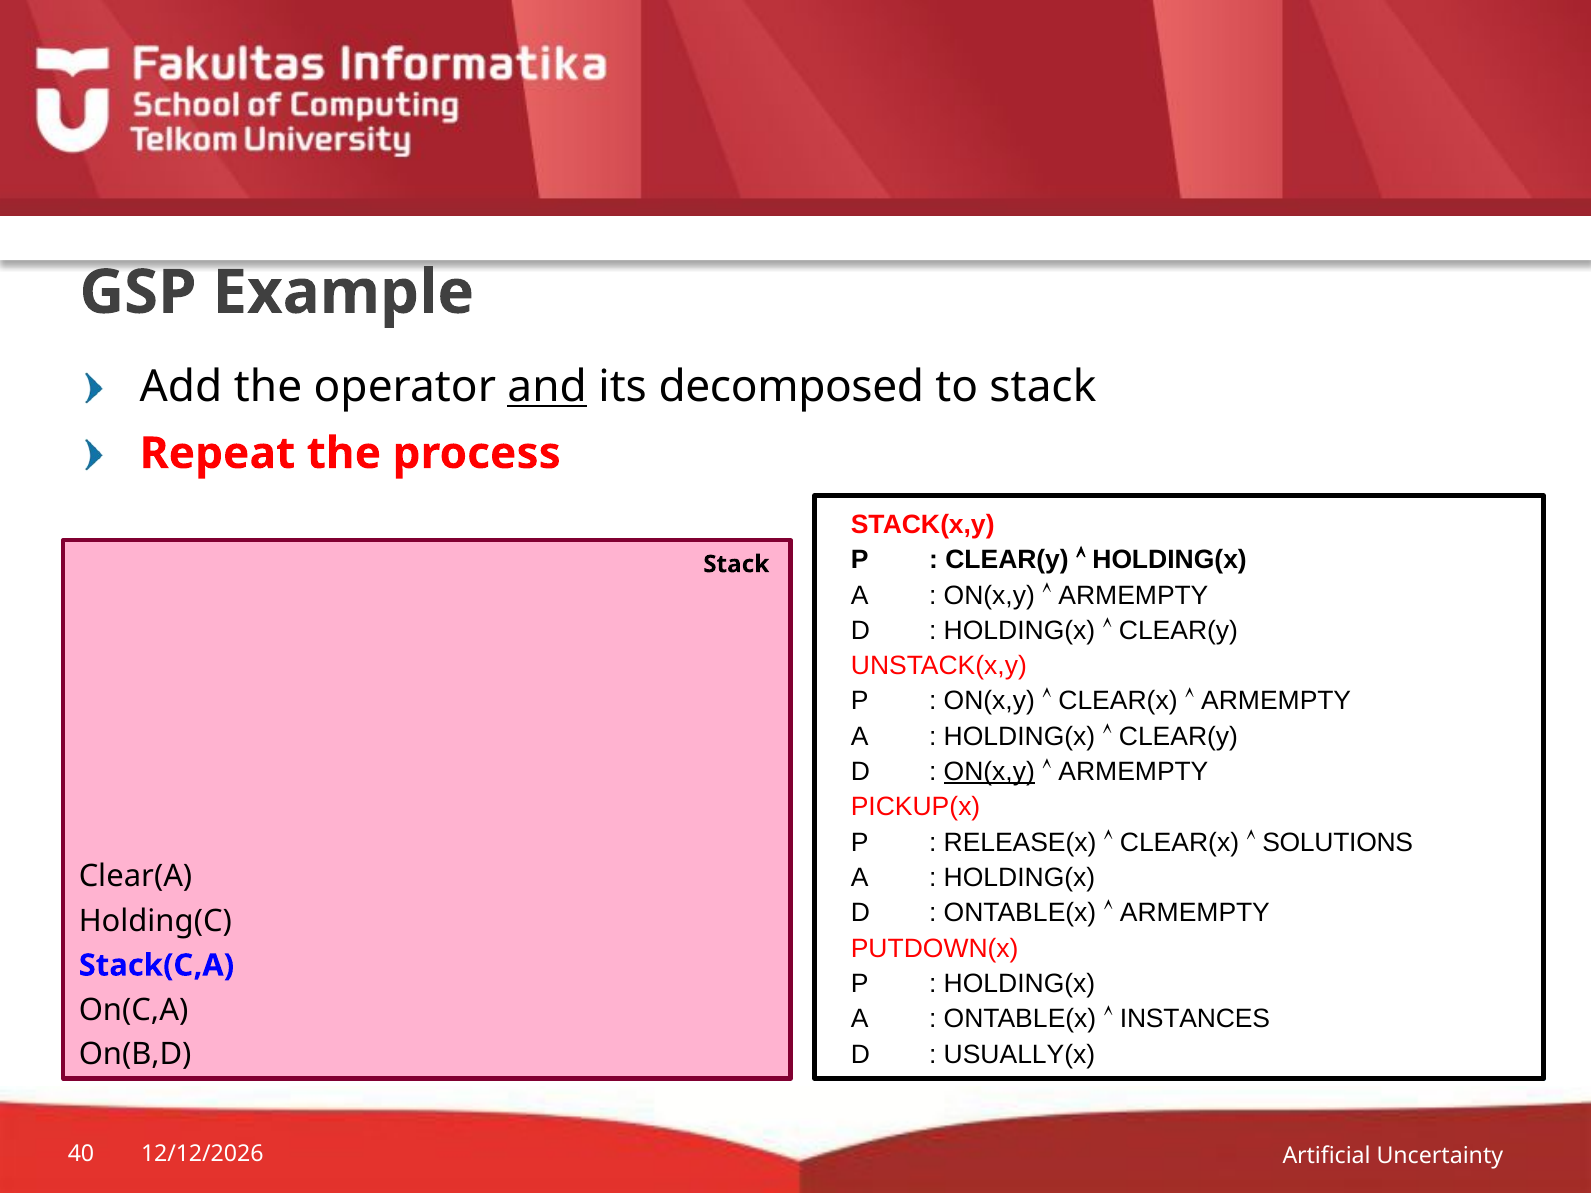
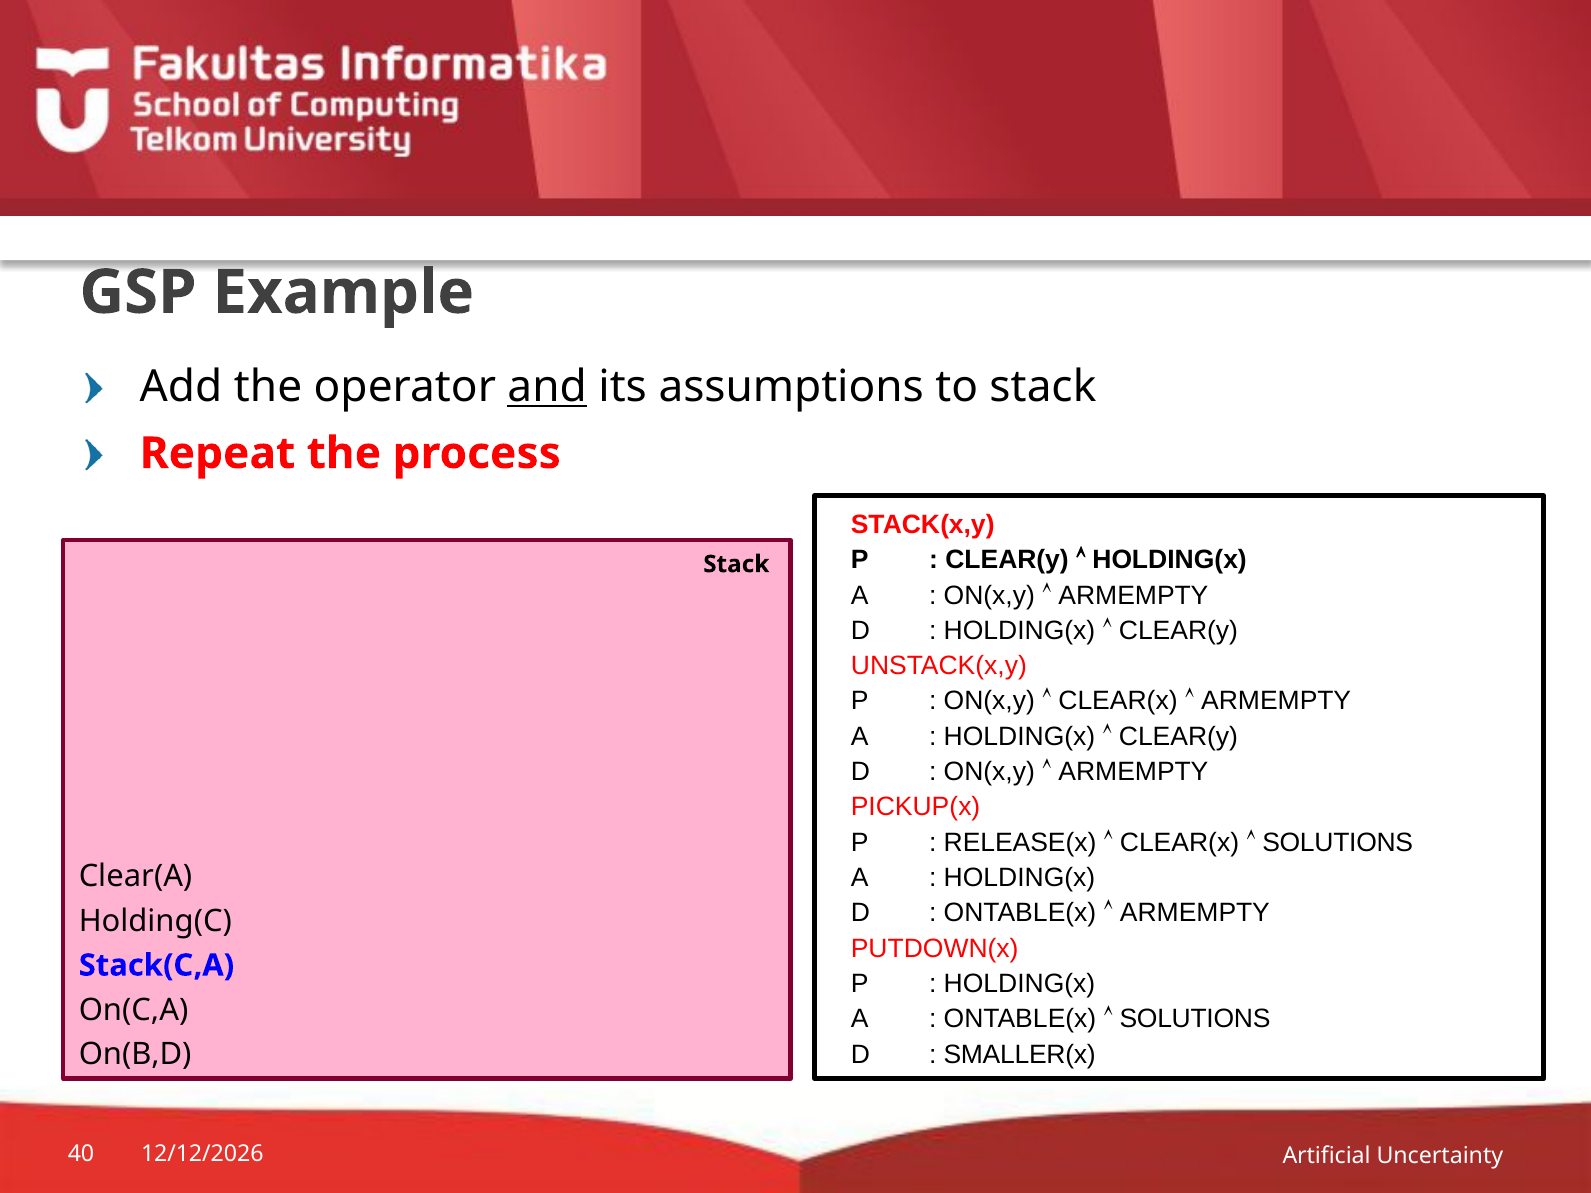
decomposed: decomposed -> assumptions
ON(x,y at (989, 772) underline: present -> none
INSTANCES at (1195, 1019): INSTANCES -> SOLUTIONS
USUALLY(x: USUALLY(x -> SMALLER(x
